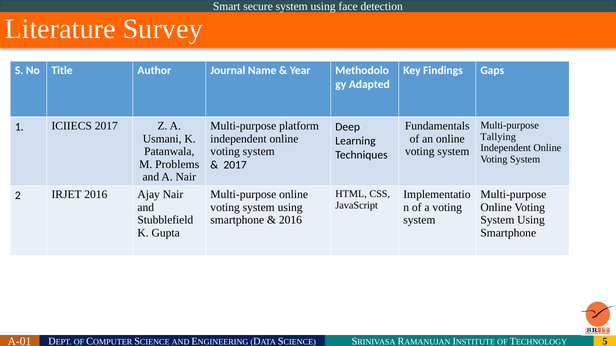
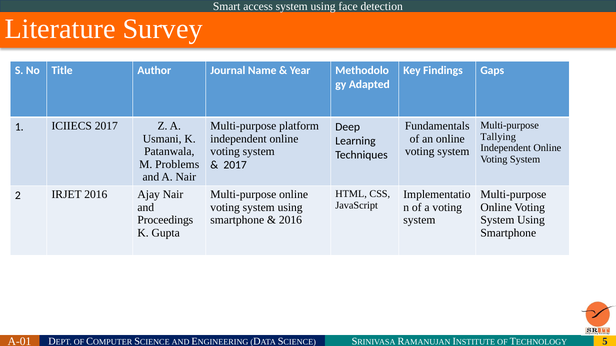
secure: secure -> access
Stubblefield: Stubblefield -> Proceedings
